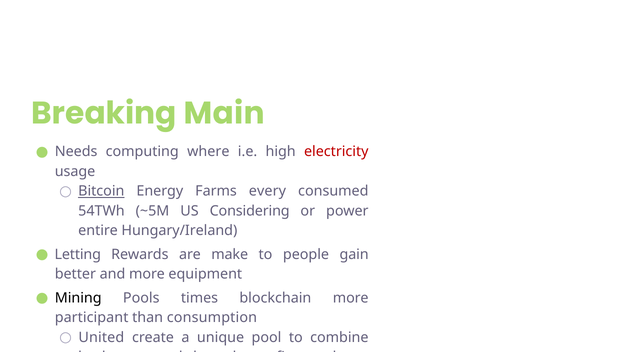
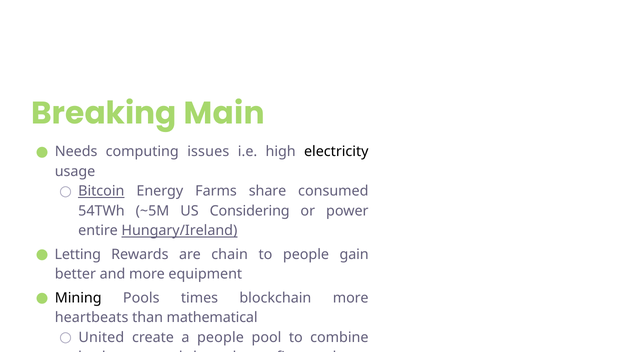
where: where -> issues
electricity colour: red -> black
Farms every: every -> share
Hungary/Ireland underline: none -> present
make: make -> chain
participant: participant -> heartbeats
consumption: consumption -> mathematical
a unique: unique -> people
